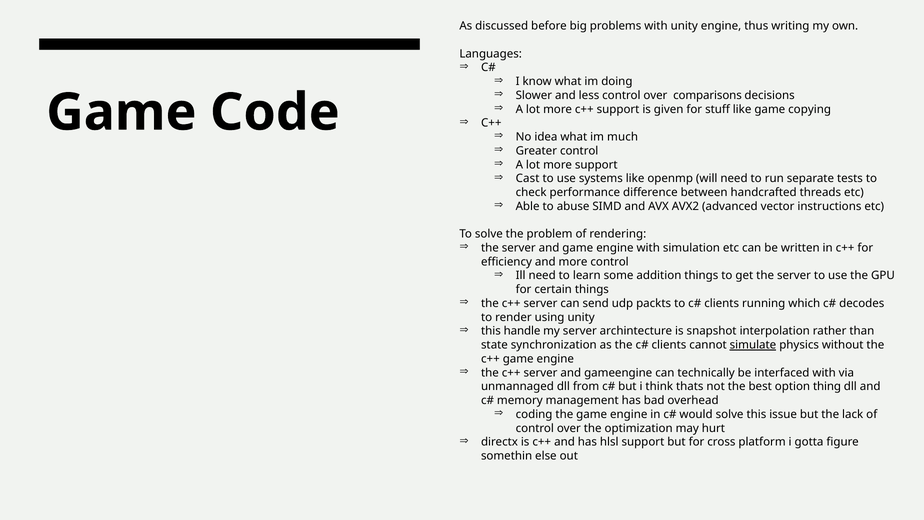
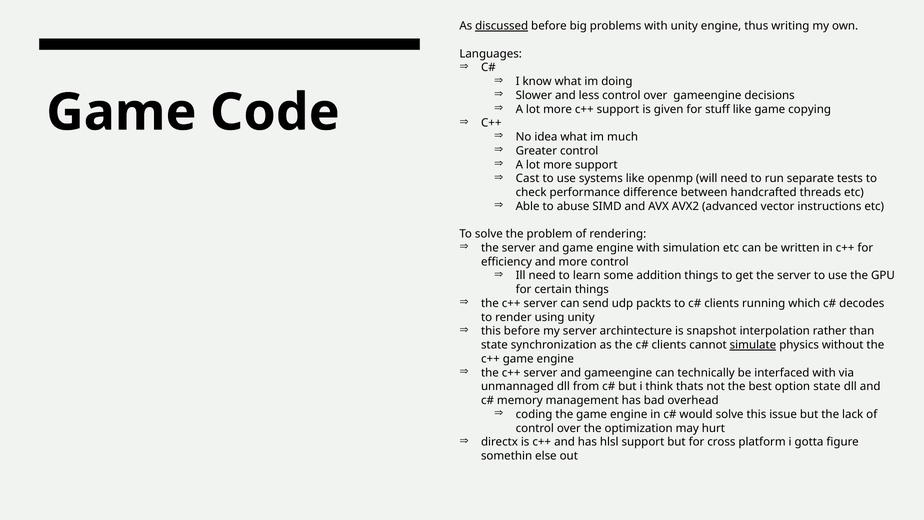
discussed underline: none -> present
over comparisons: comparisons -> gameengine
this handle: handle -> before
option thing: thing -> state
